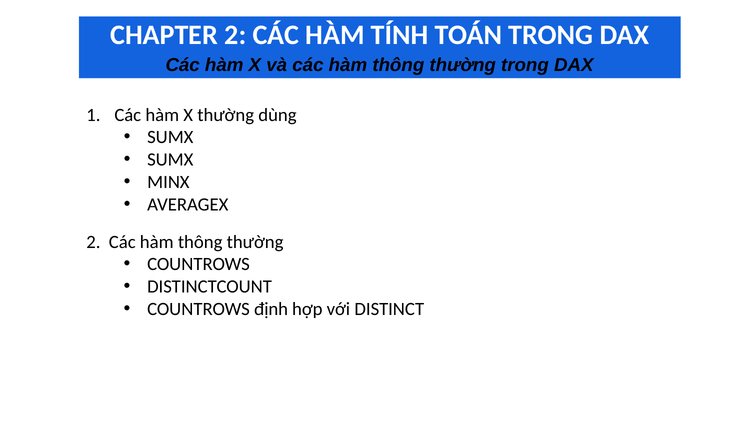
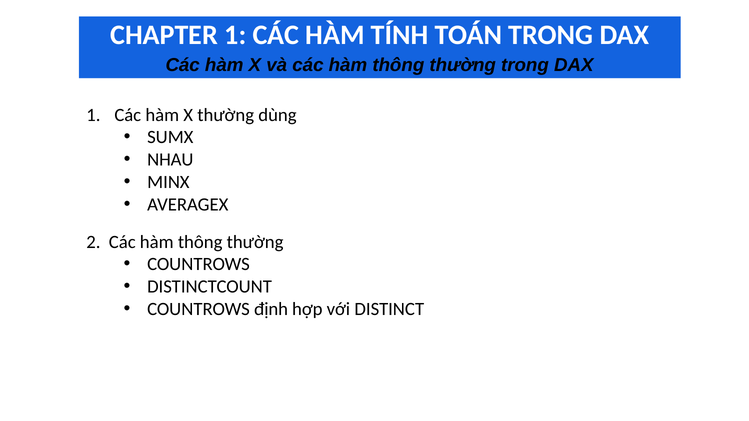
CHAPTER 2: 2 -> 1
SUMX at (170, 160): SUMX -> NHAU
